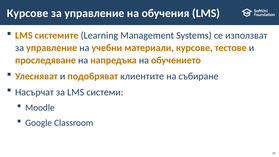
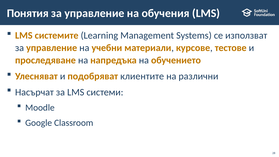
Курсове at (28, 13): Курсове -> Понятия
събиране: събиране -> различни
